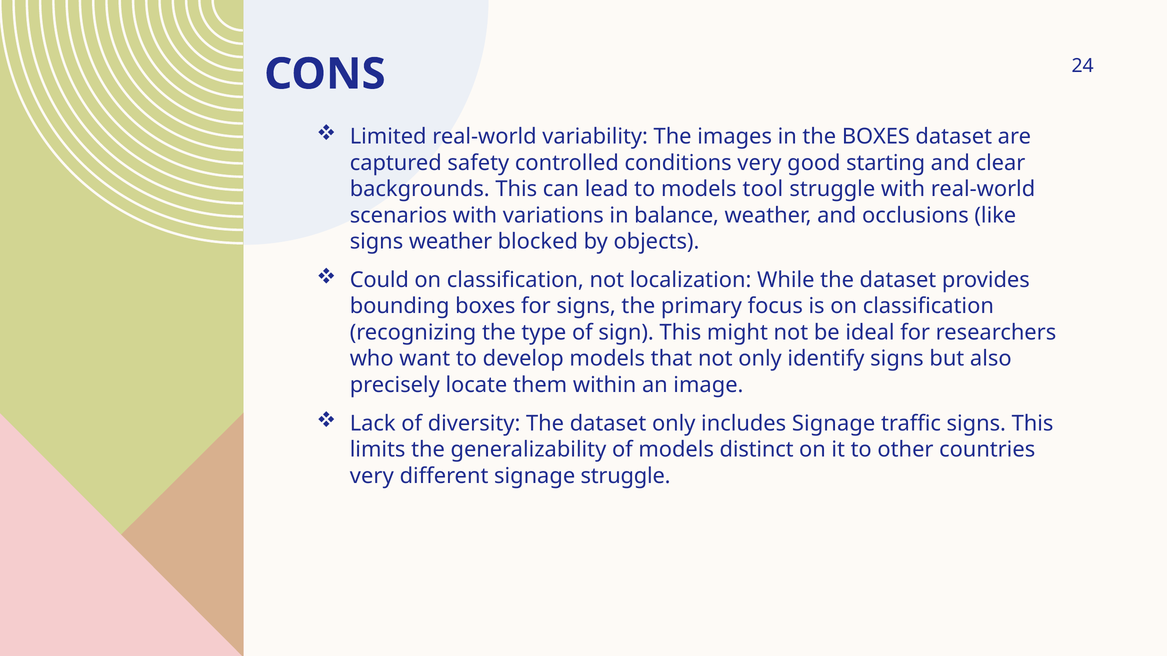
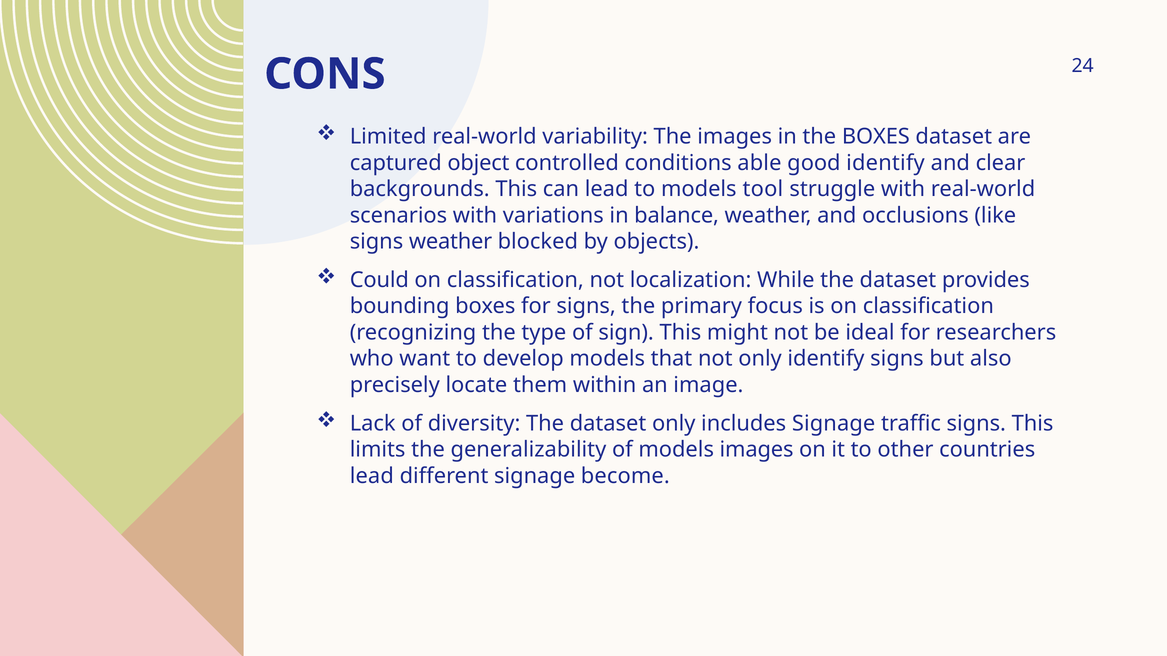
safety: safety -> object
conditions very: very -> able
good starting: starting -> identify
models distinct: distinct -> images
very at (372, 476): very -> lead
signage struggle: struggle -> become
